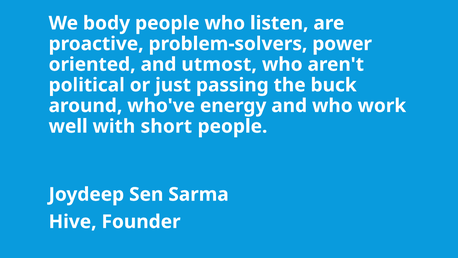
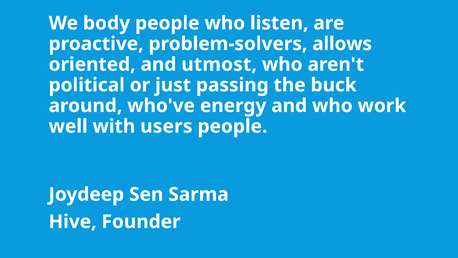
power: power -> allows
short: short -> users
